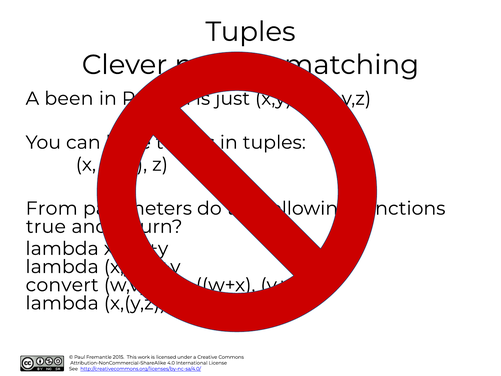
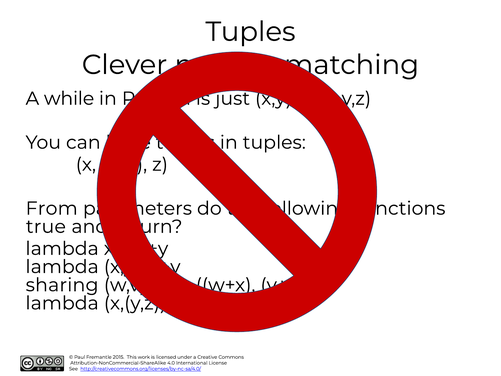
been: been -> while
convert: convert -> sharing
